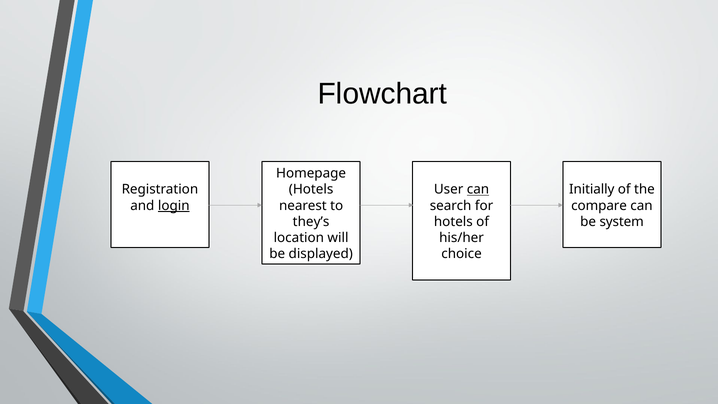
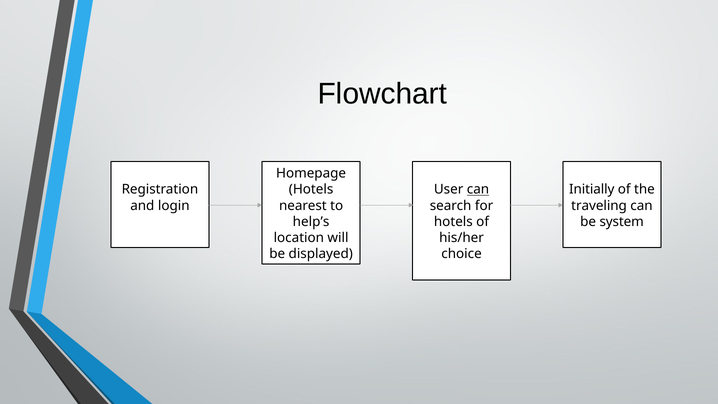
login underline: present -> none
compare: compare -> traveling
they’s: they’s -> help’s
